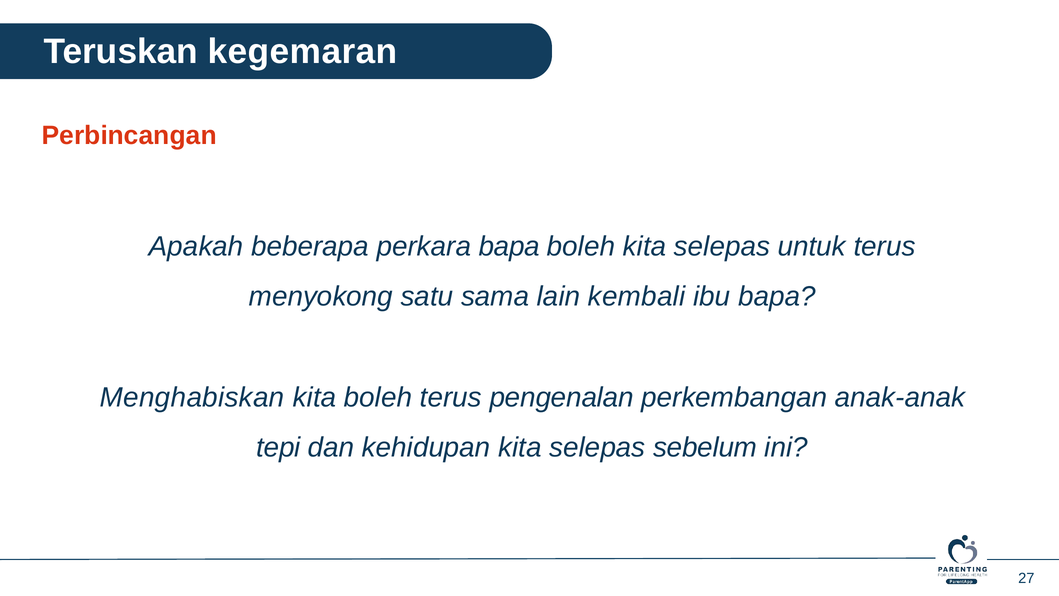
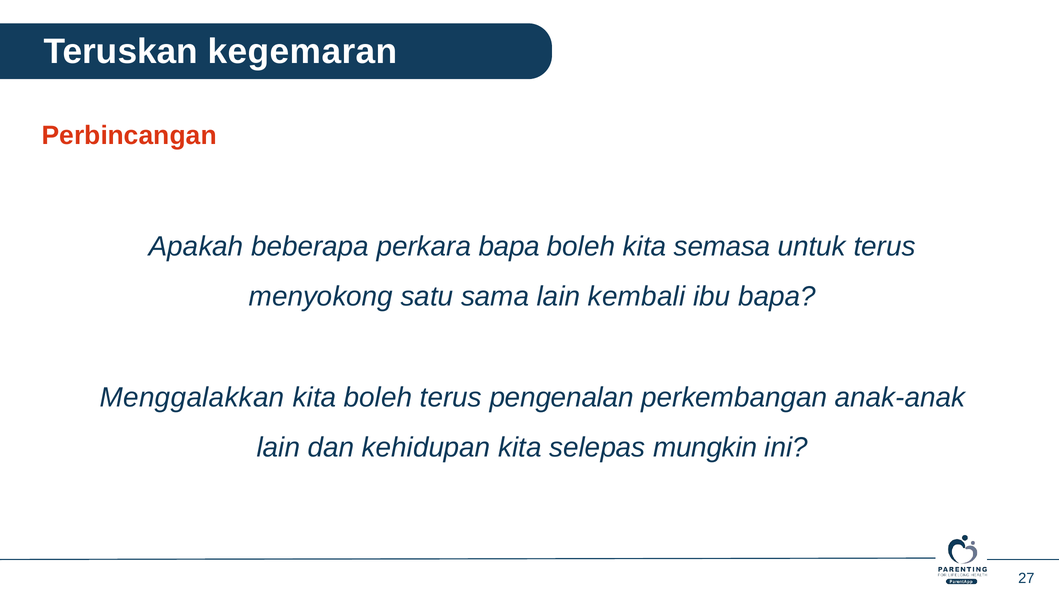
boleh kita selepas: selepas -> semasa
Menghabiskan: Menghabiskan -> Menggalakkan
tepi at (278, 447): tepi -> lain
sebelum: sebelum -> mungkin
